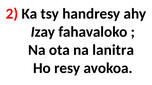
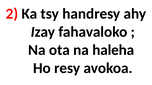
lanitra: lanitra -> haleha
